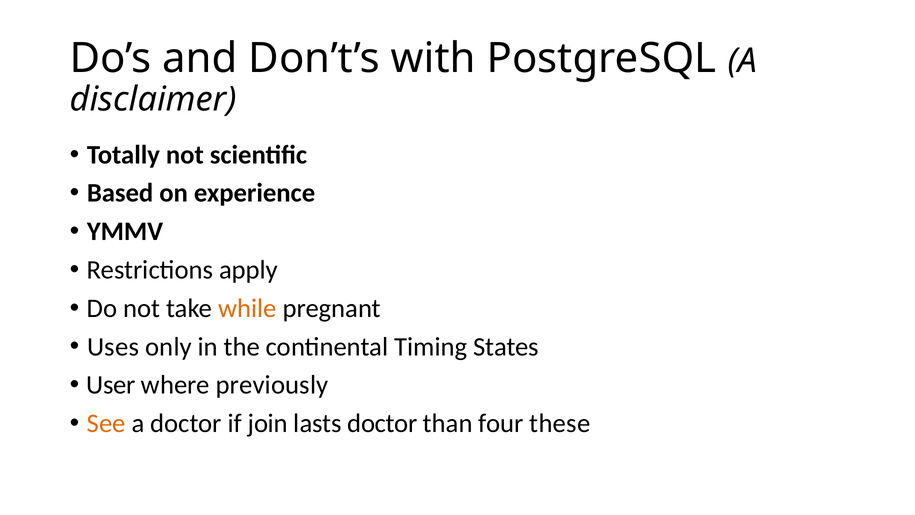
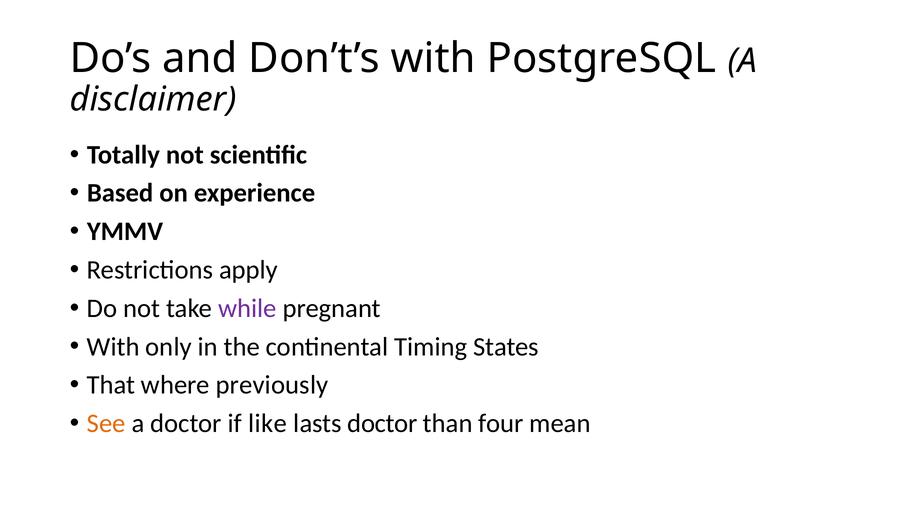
while colour: orange -> purple
Uses at (113, 347): Uses -> With
User: User -> That
join: join -> like
these: these -> mean
